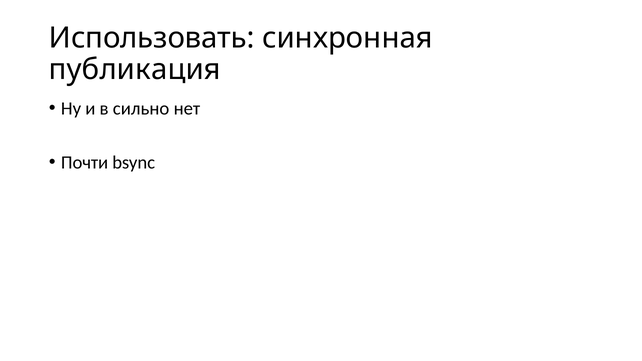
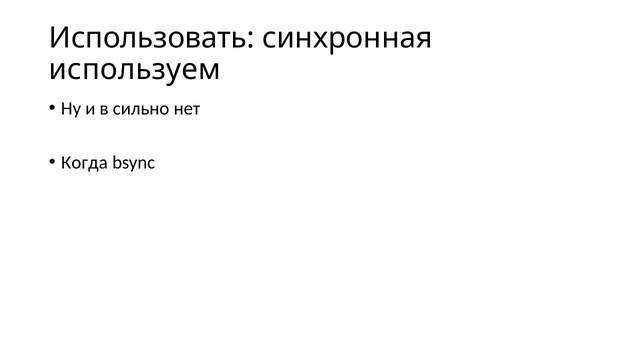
публикация: публикация -> используем
Почти: Почти -> Когда
